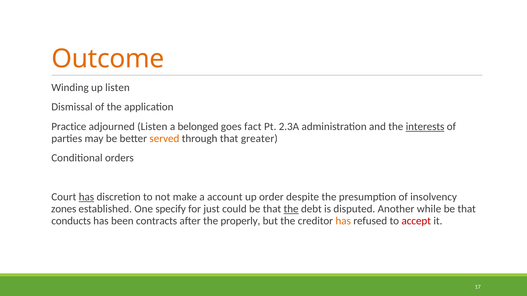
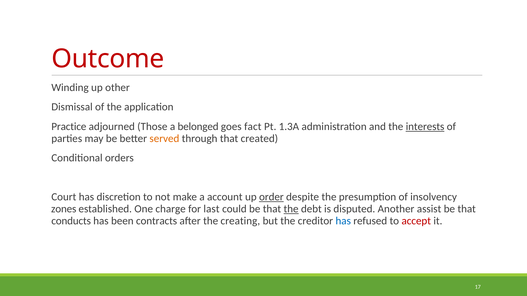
Outcome colour: orange -> red
up listen: listen -> other
adjourned Listen: Listen -> Those
2.3A: 2.3A -> 1.3A
greater: greater -> created
has at (86, 197) underline: present -> none
order underline: none -> present
specify: specify -> charge
just: just -> last
while: while -> assist
properly: properly -> creating
has at (343, 221) colour: orange -> blue
